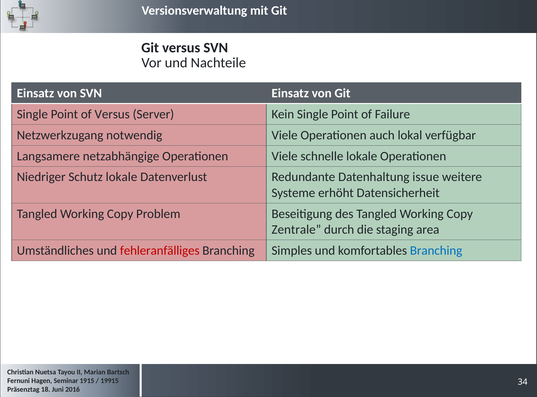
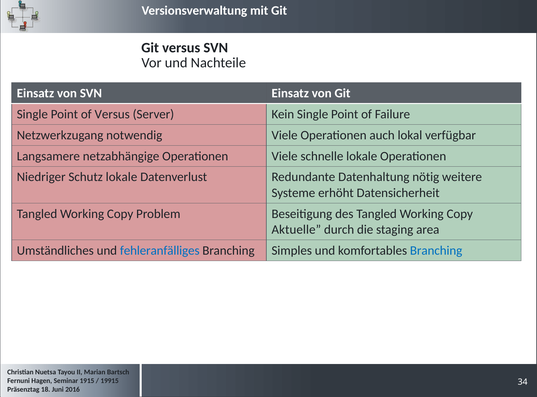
issue: issue -> nötig
Zentrale: Zentrale -> Aktuelle
fehleranfälliges colour: red -> blue
